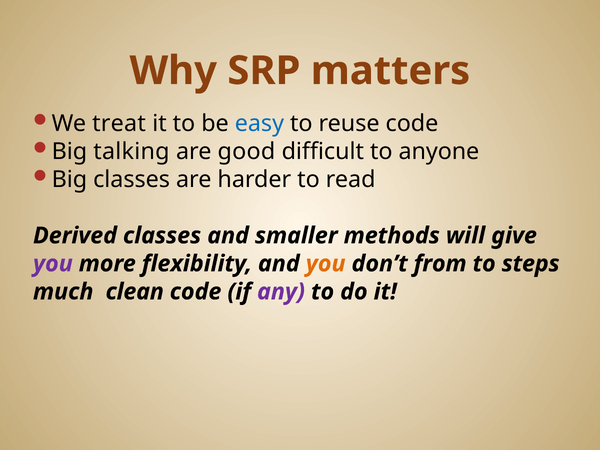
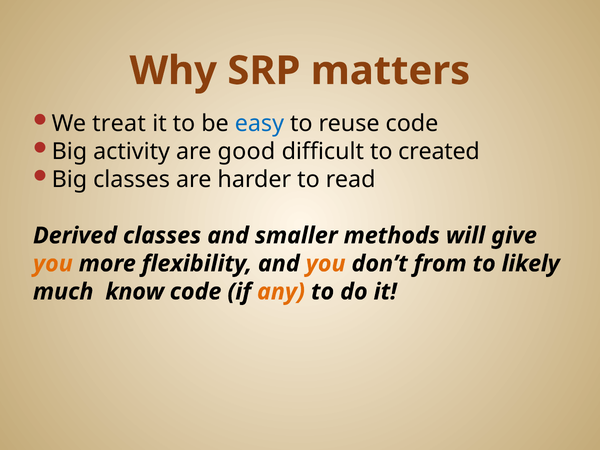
talking: talking -> activity
anyone: anyone -> created
you at (53, 264) colour: purple -> orange
steps: steps -> likely
clean: clean -> know
any colour: purple -> orange
